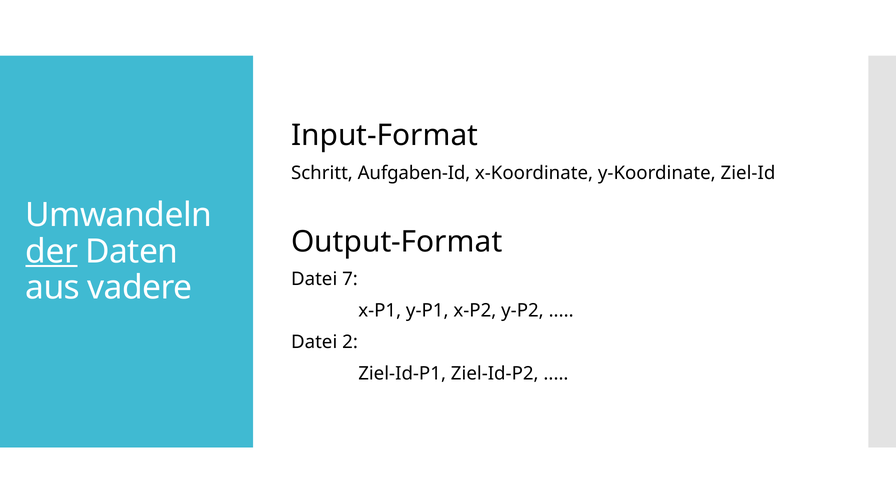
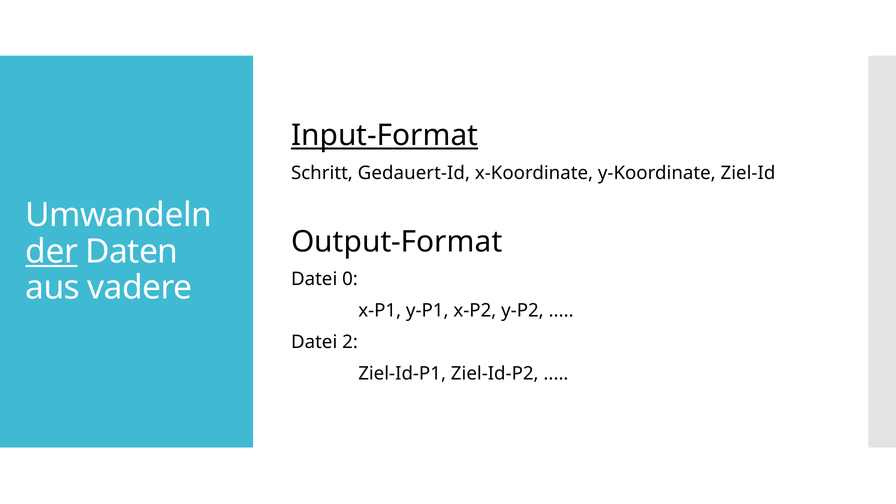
Input-Format underline: none -> present
Aufgaben-Id: Aufgaben-Id -> Gedauert-Id
7: 7 -> 0
